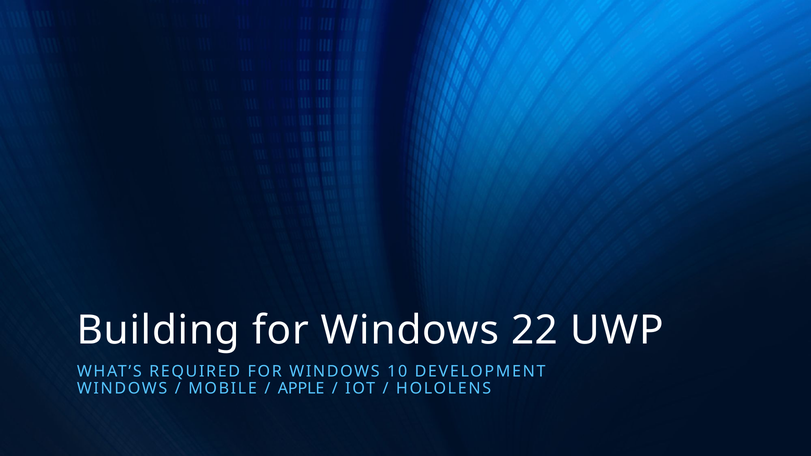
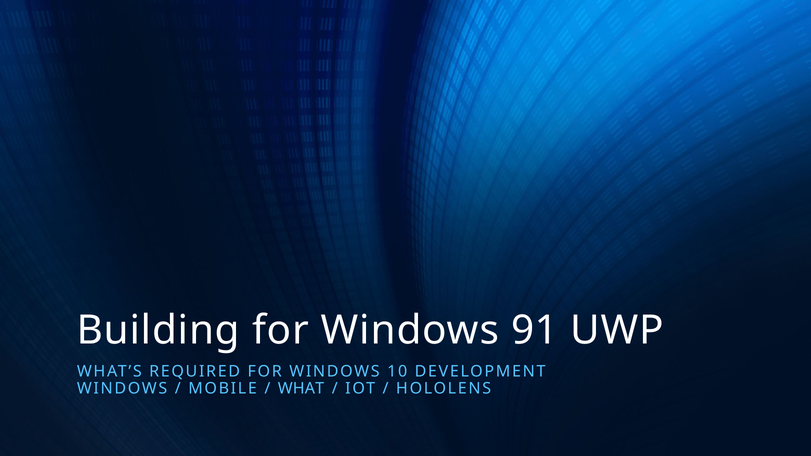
22: 22 -> 91
APPLE: APPLE -> WHAT
